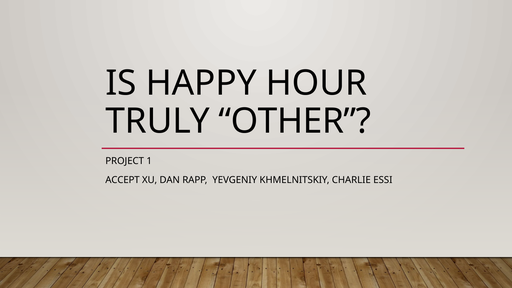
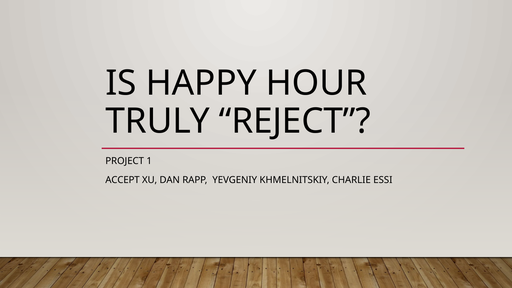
OTHER: OTHER -> REJECT
